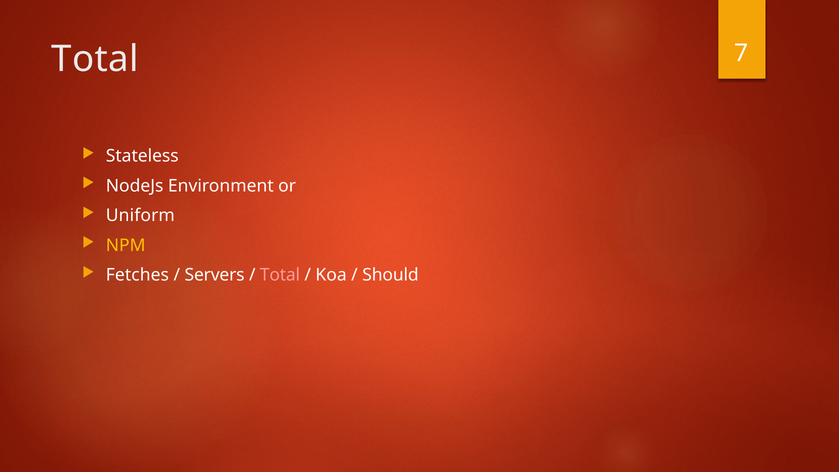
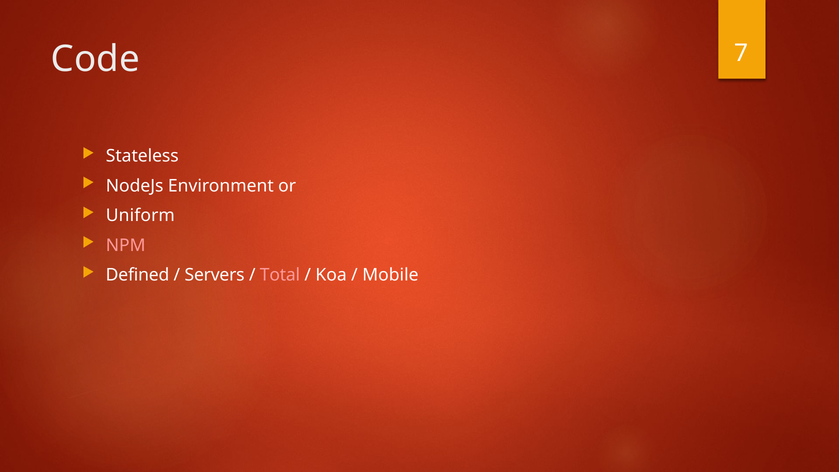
Total at (95, 59): Total -> Code
NPM colour: yellow -> pink
Fetches: Fetches -> Defined
Should: Should -> Mobile
